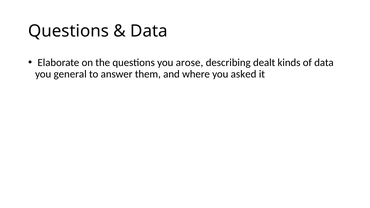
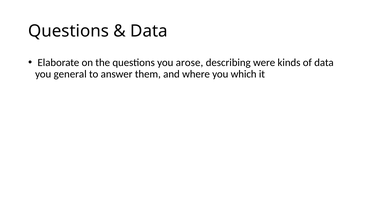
dealt: dealt -> were
asked: asked -> which
